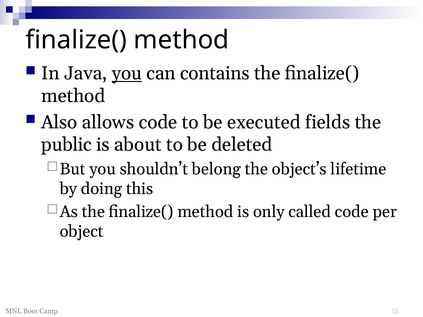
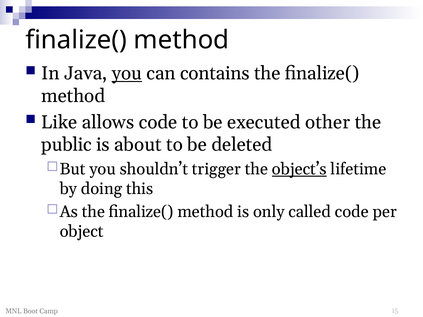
Also: Also -> Like
fields: fields -> other
belong: belong -> trigger
object’s underline: none -> present
